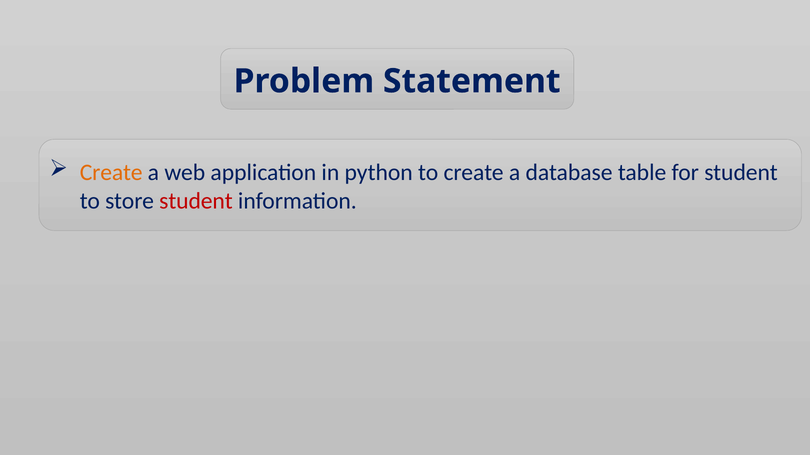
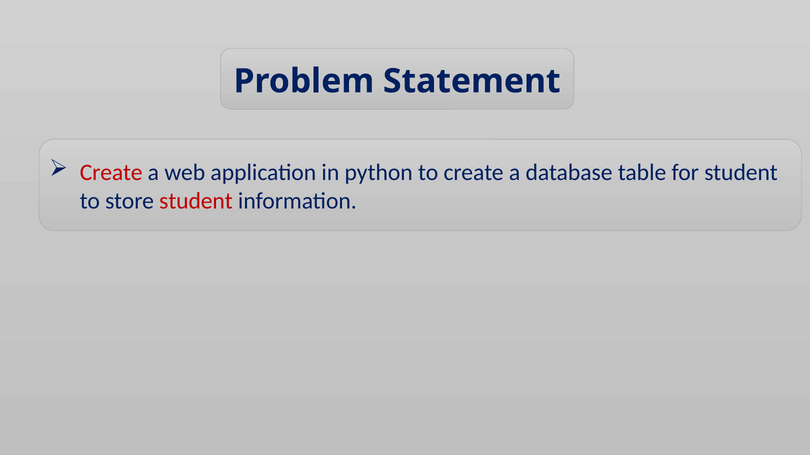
Create at (111, 173) colour: orange -> red
